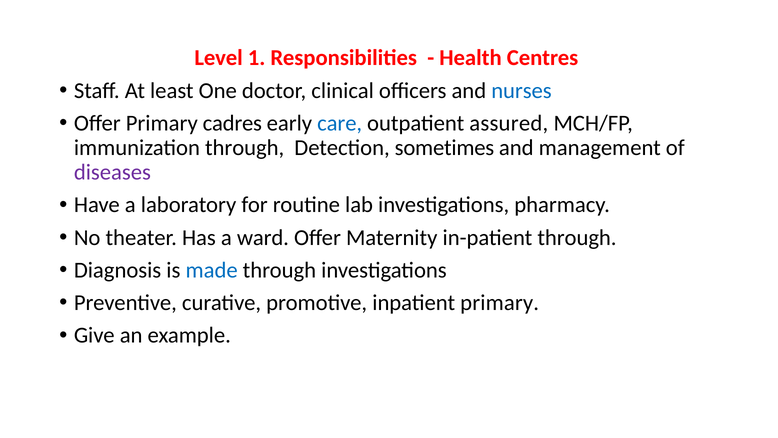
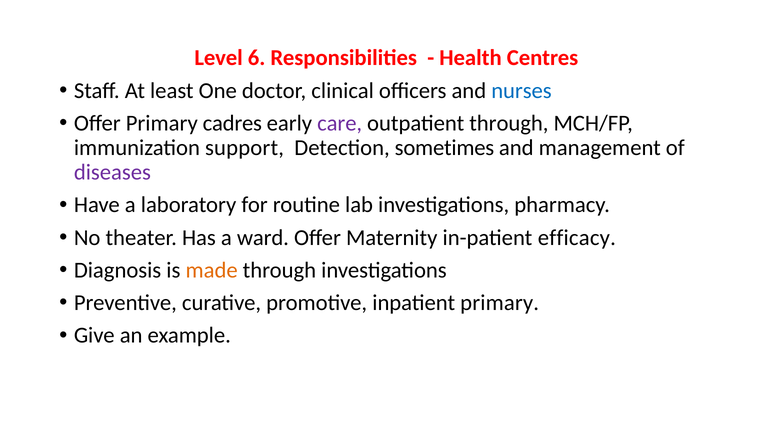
1: 1 -> 6
care colour: blue -> purple
outpatient assured: assured -> through
immunization through: through -> support
in-patient through: through -> efficacy
made colour: blue -> orange
